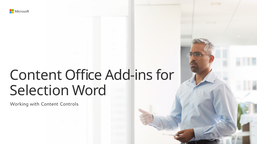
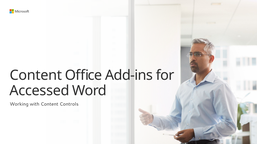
Selection: Selection -> Accessed
